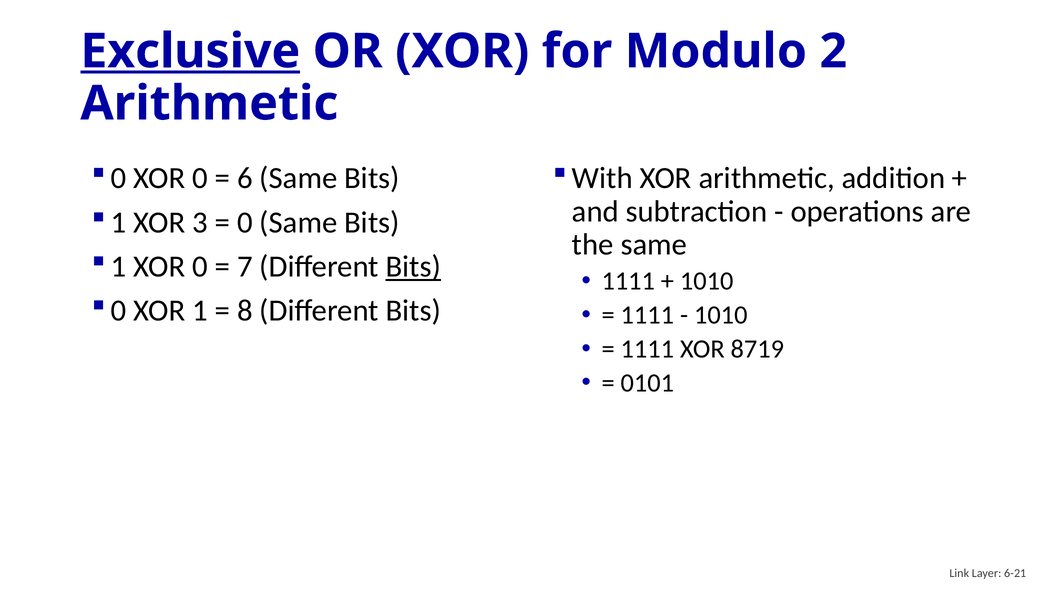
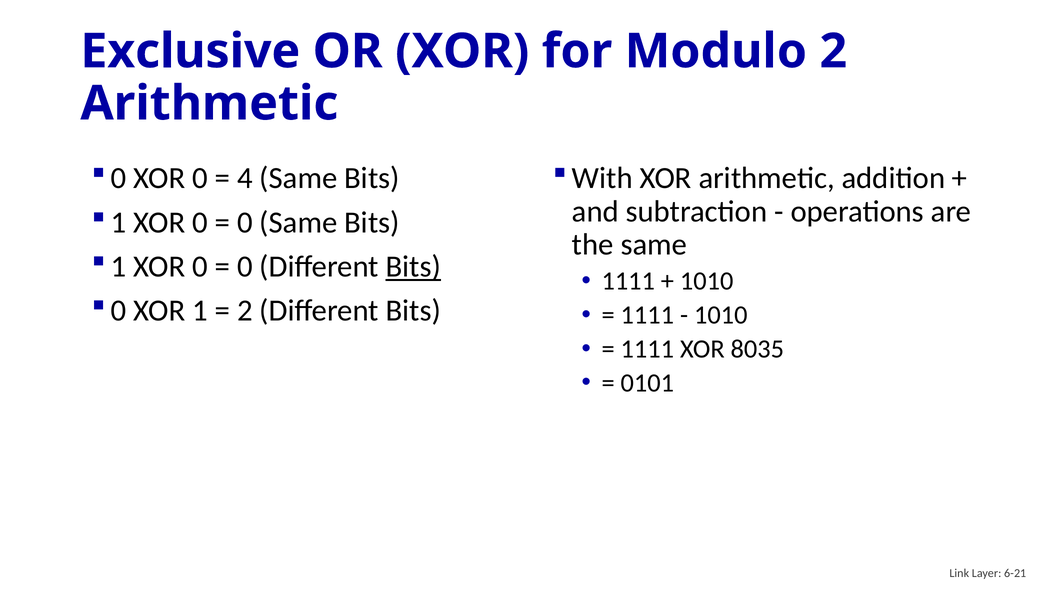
Exclusive underline: present -> none
6: 6 -> 4
3 at (200, 222): 3 -> 0
7 at (245, 267): 7 -> 0
8 at (245, 311): 8 -> 2
8719: 8719 -> 8035
